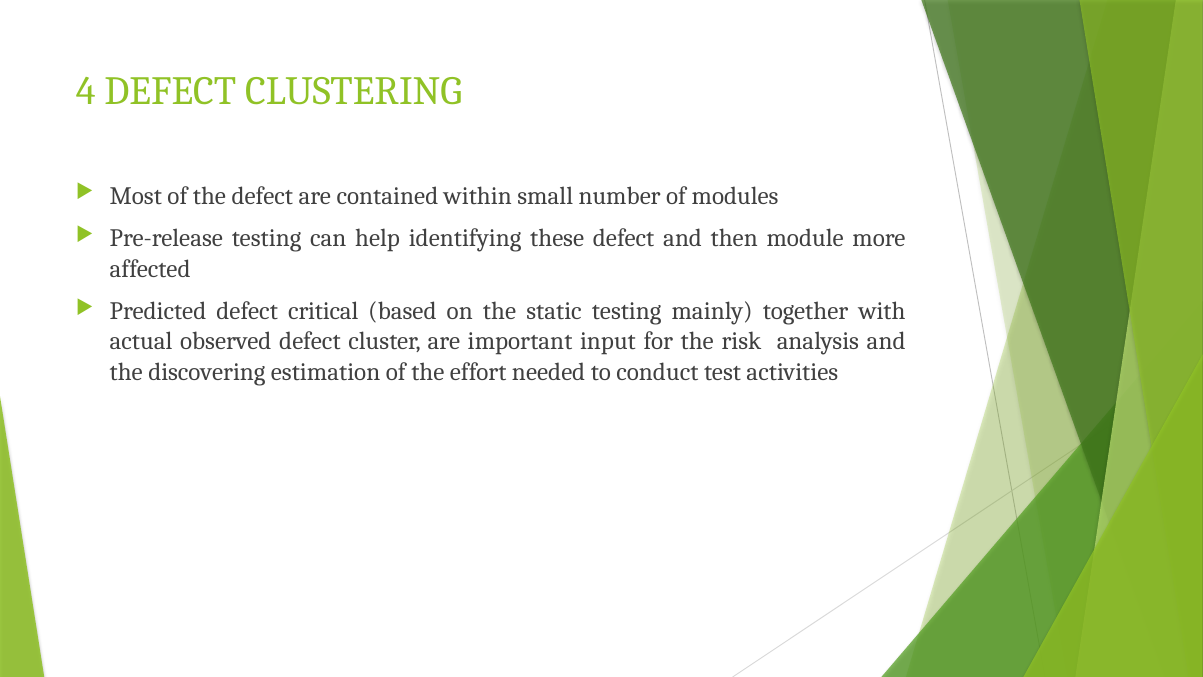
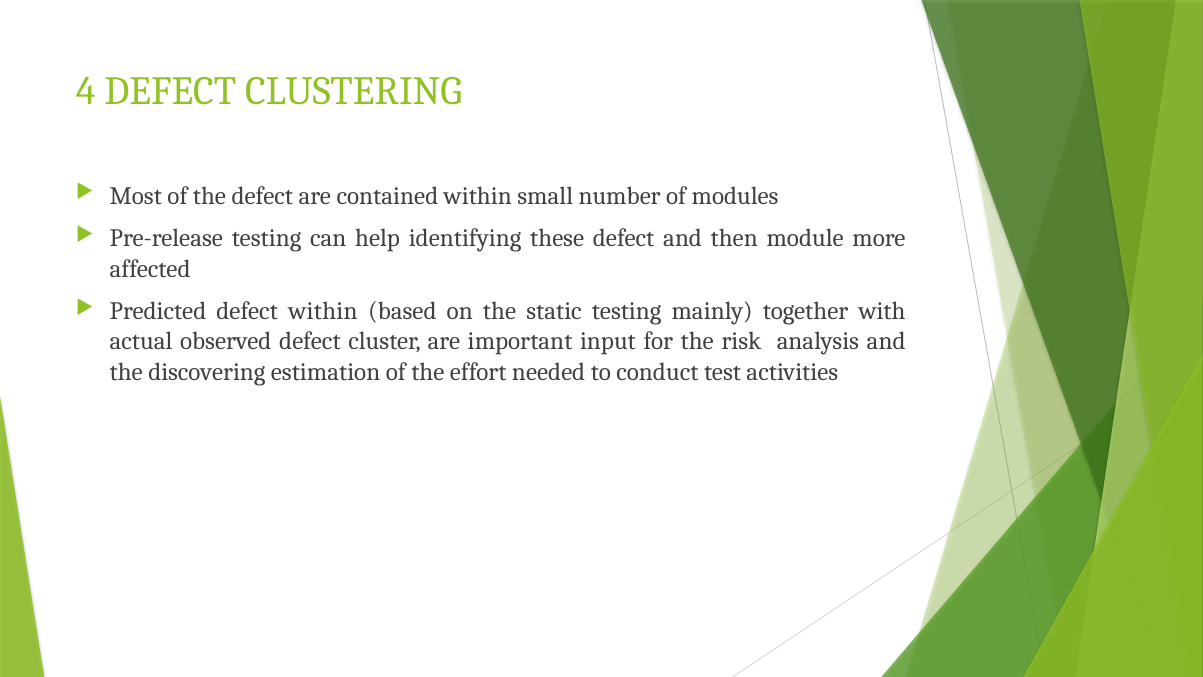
defect critical: critical -> within
